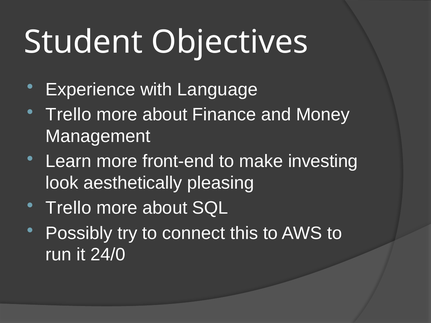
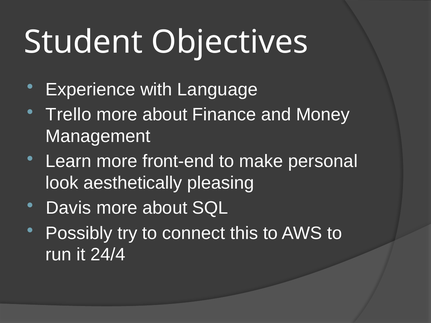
investing: investing -> personal
Trello at (68, 208): Trello -> Davis
24/0: 24/0 -> 24/4
